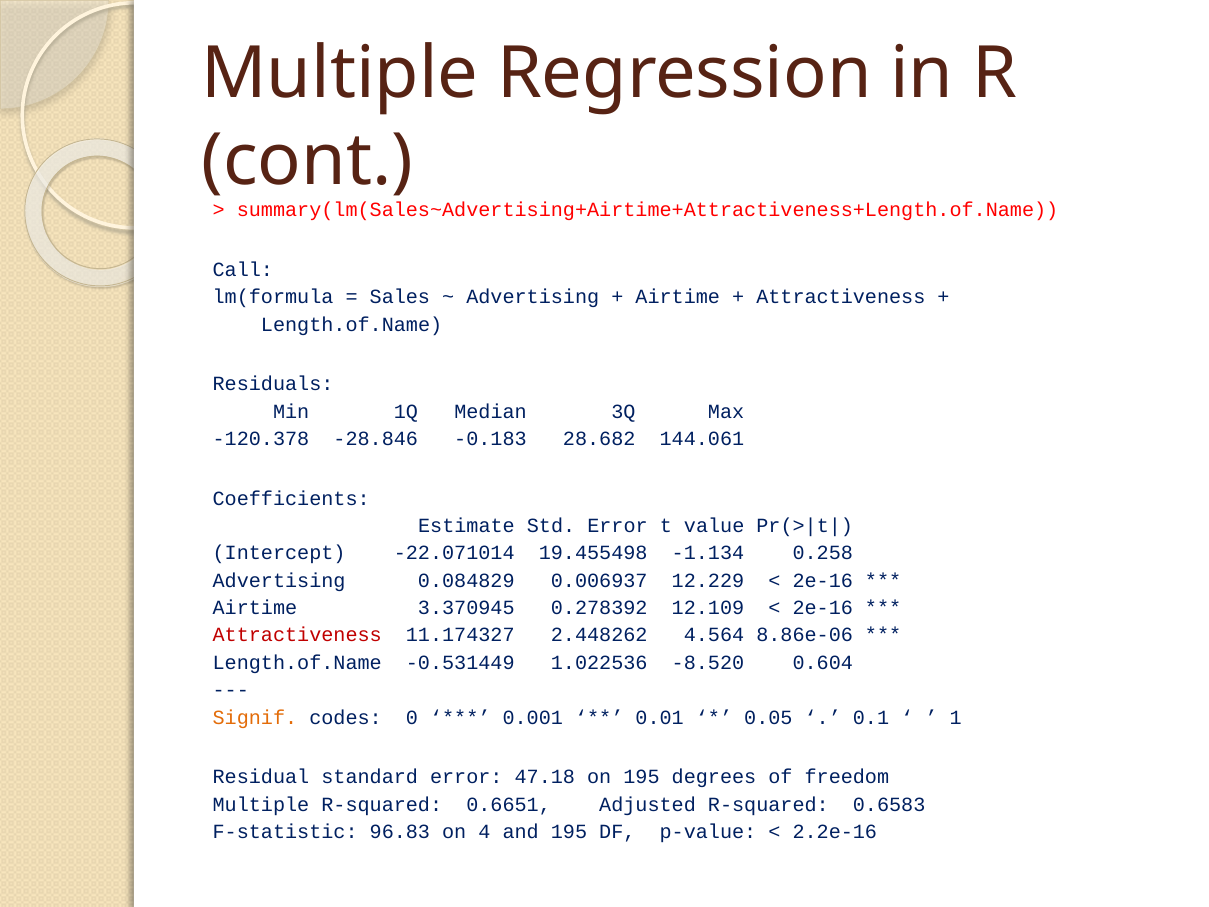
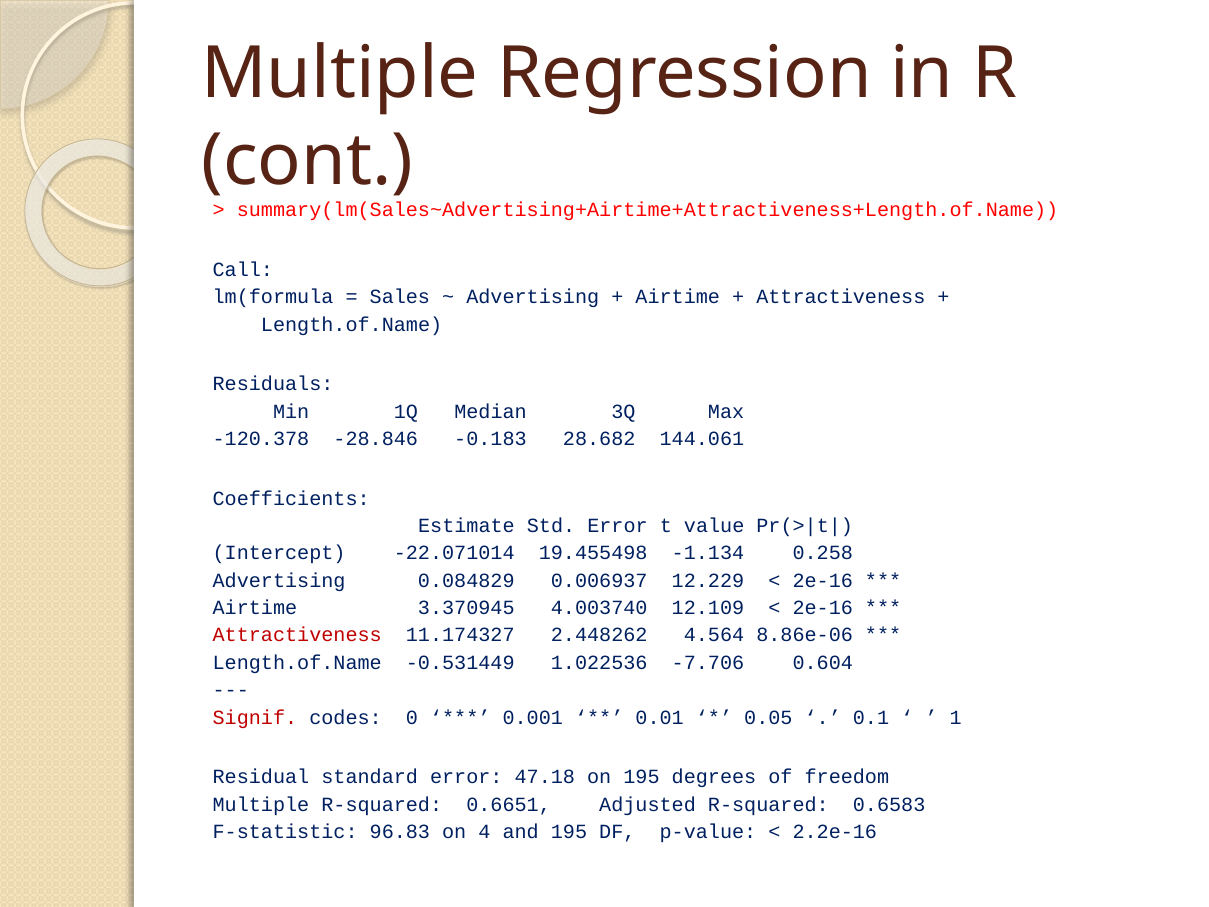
0.278392: 0.278392 -> 4.003740
-8.520: -8.520 -> -7.706
Signif colour: orange -> red
